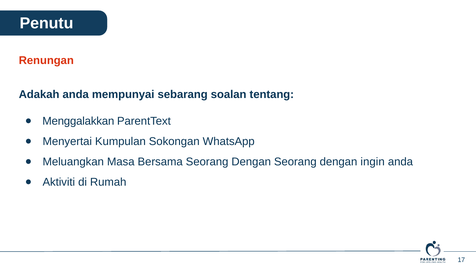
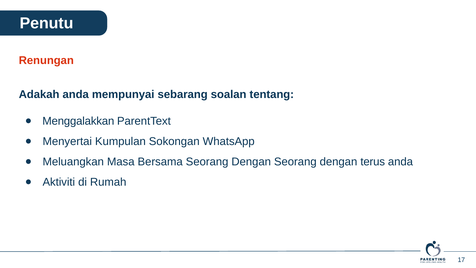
ingin: ingin -> terus
